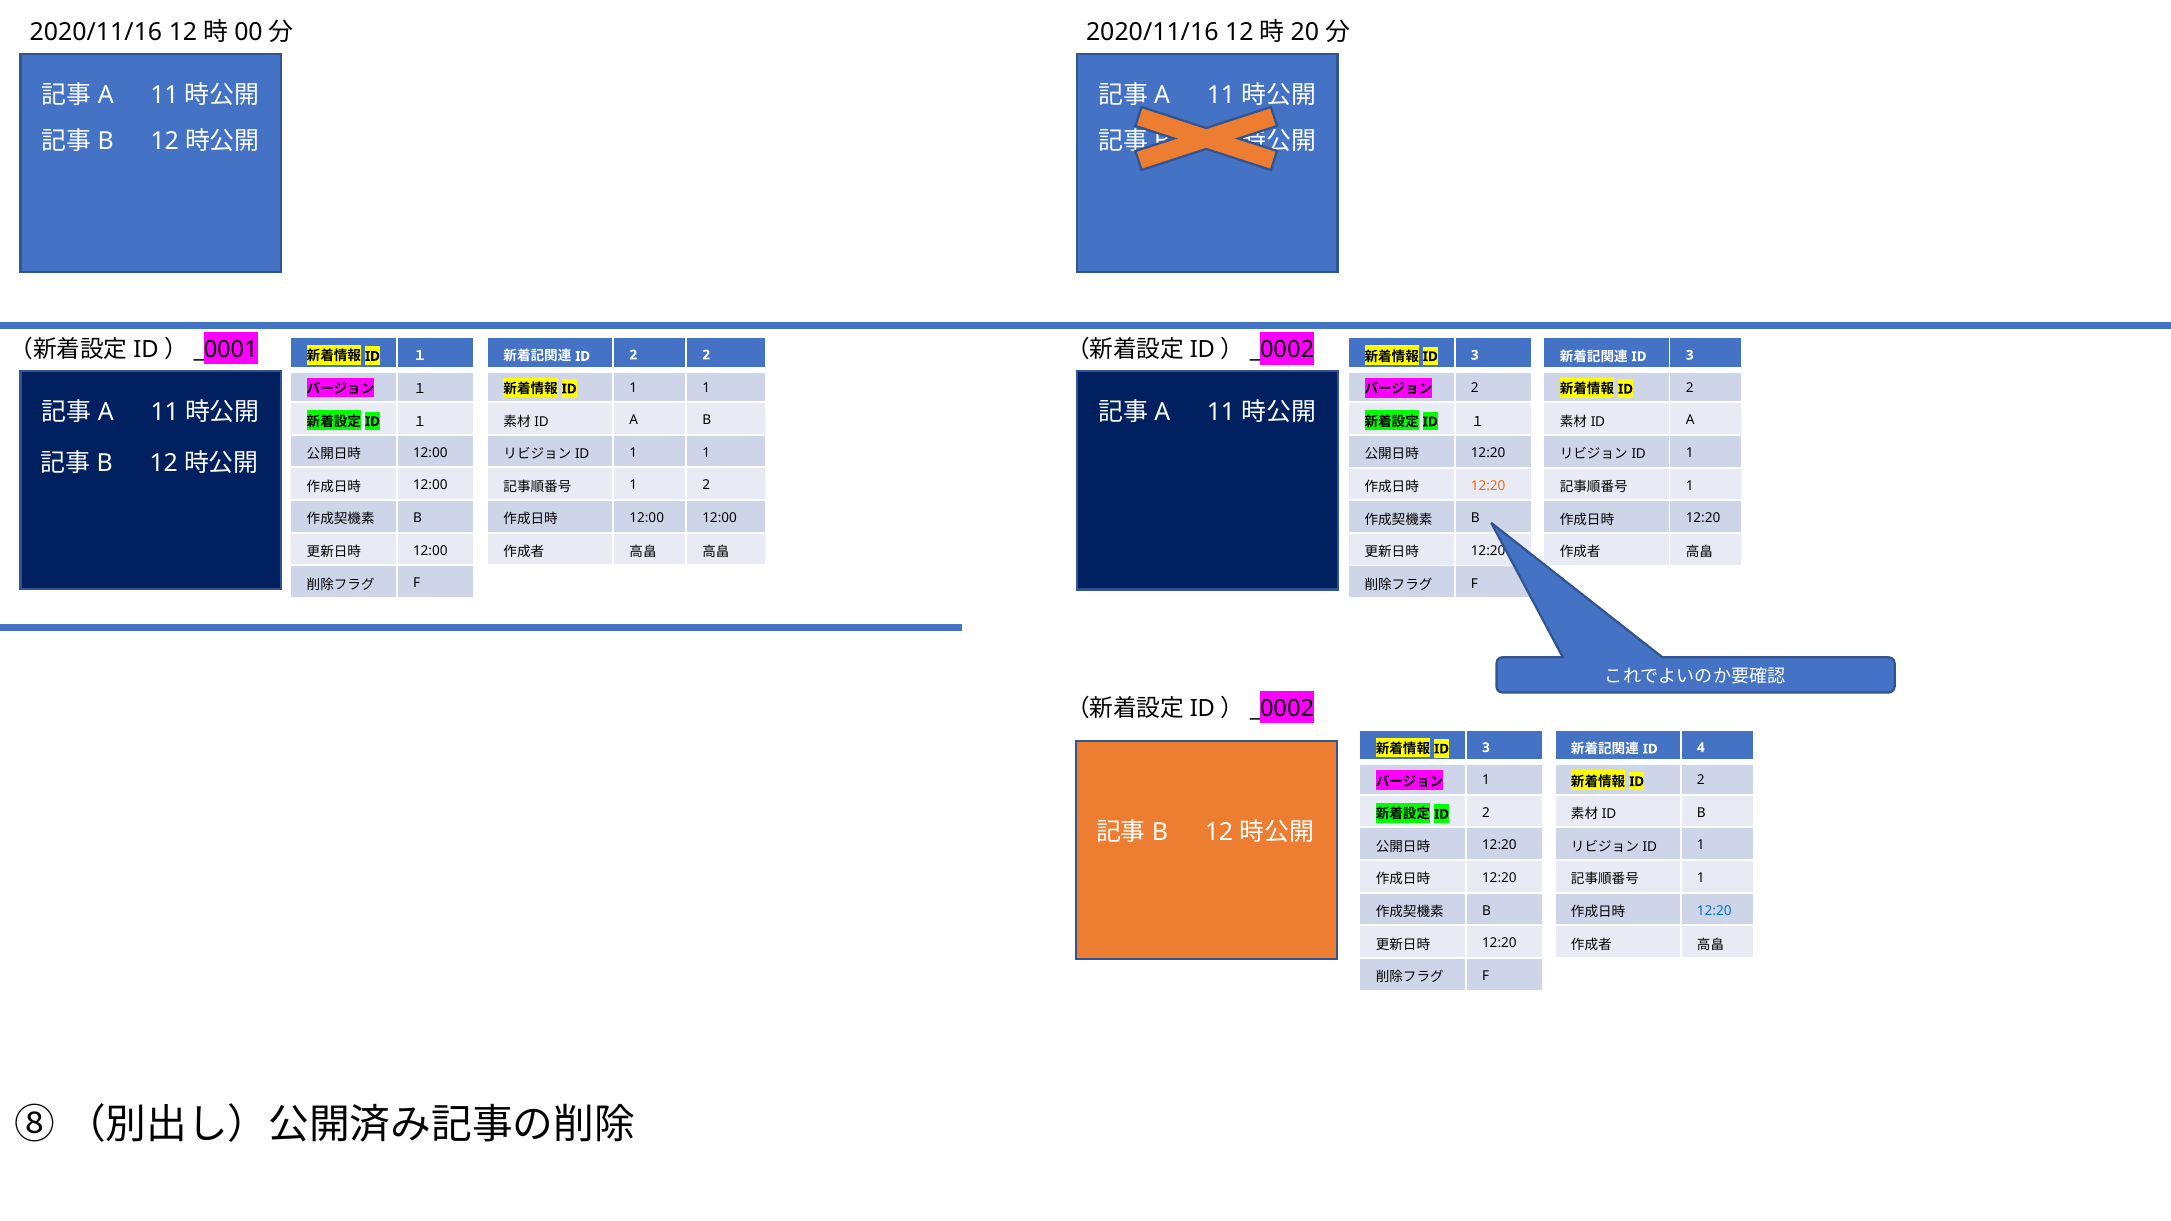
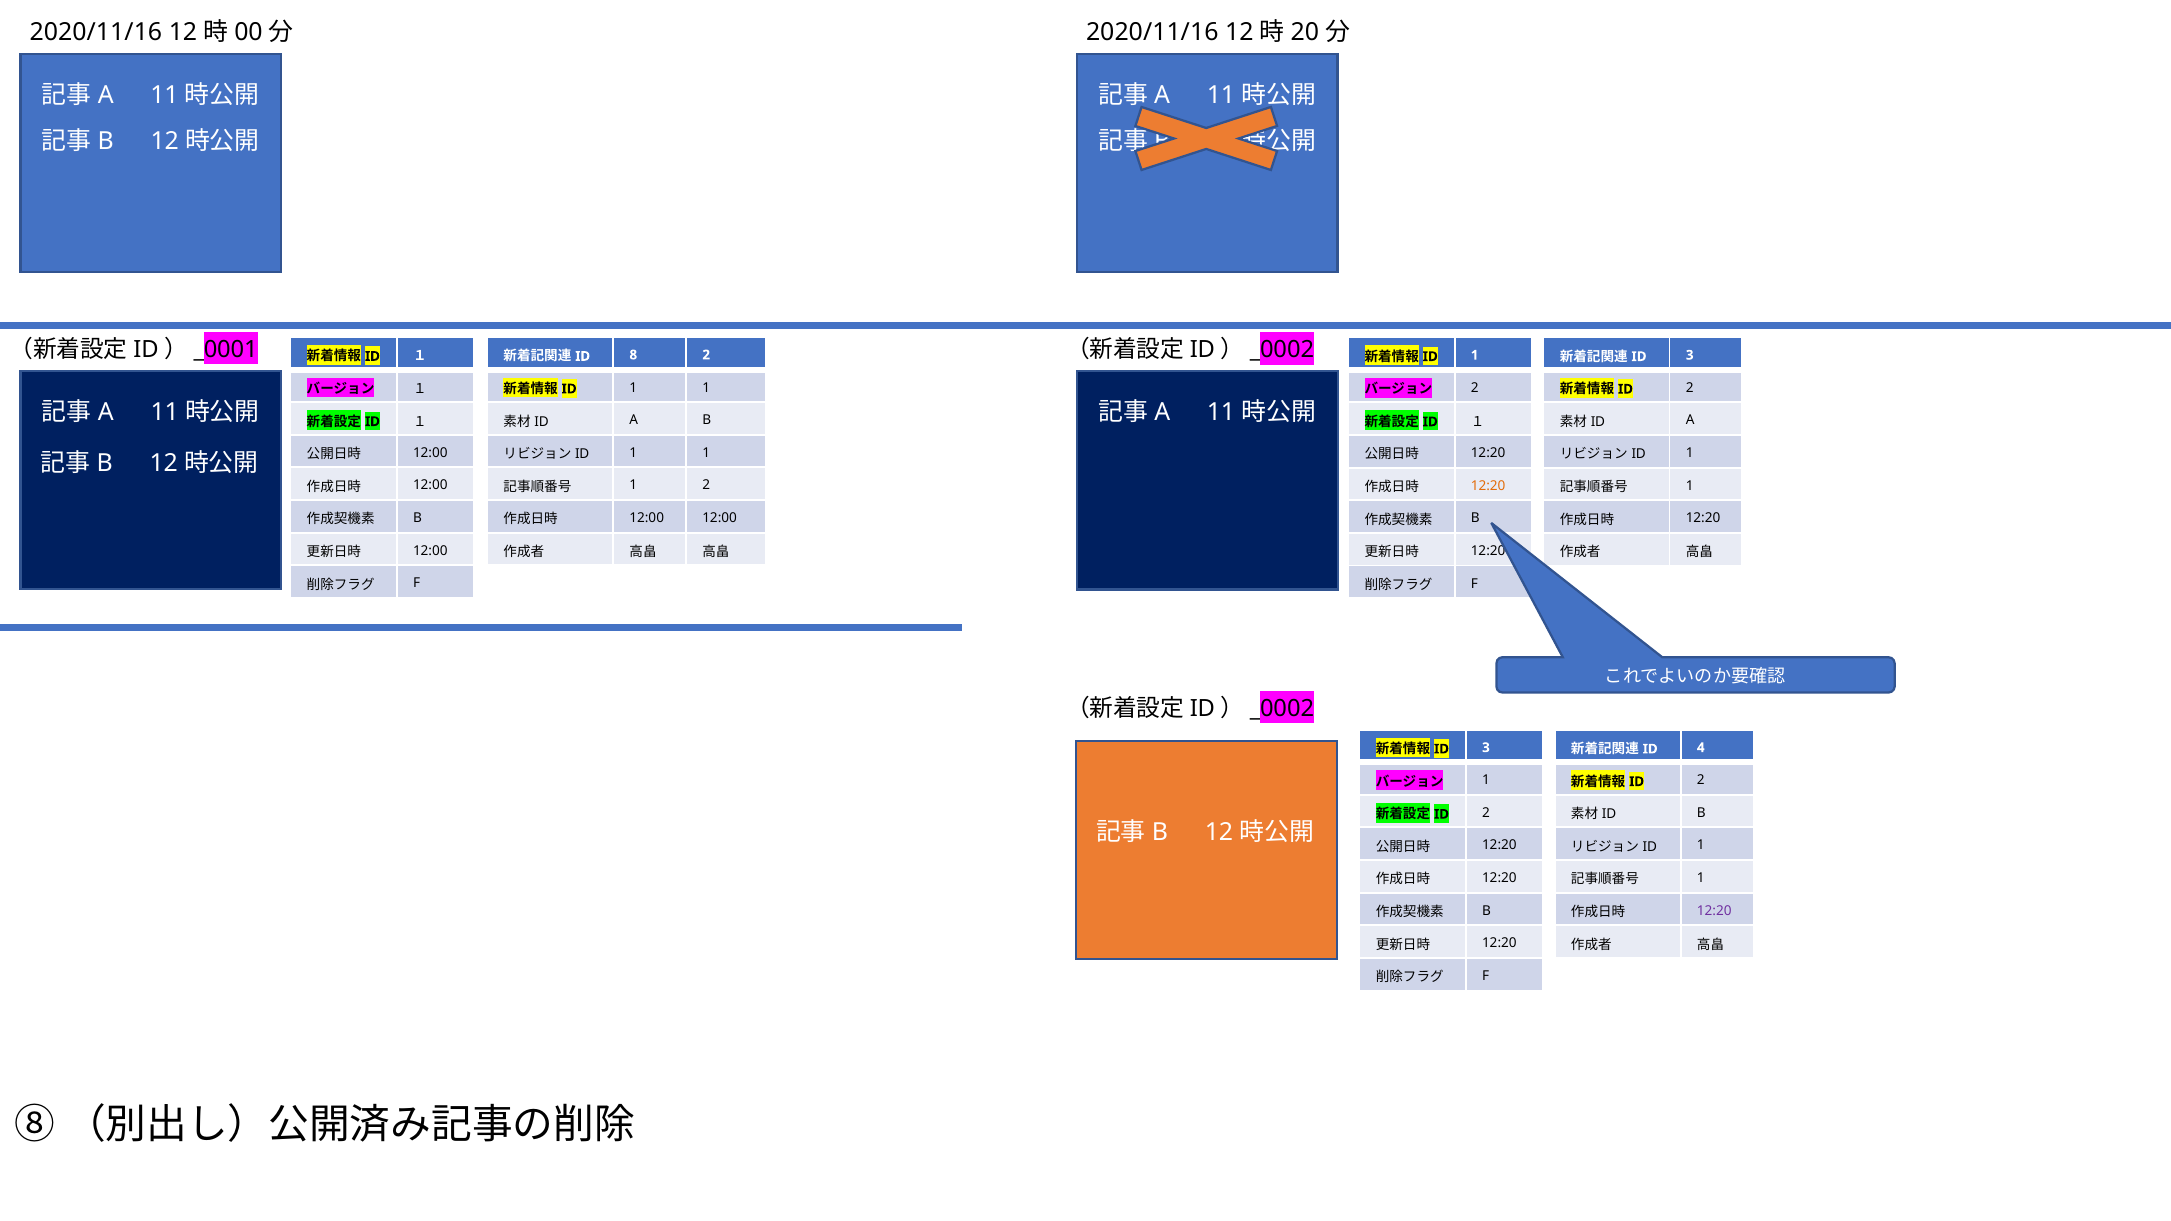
2 at (633, 355): 2 -> 8
3 at (1475, 355): 3 -> 1
12:20 at (1714, 911) colour: blue -> purple
